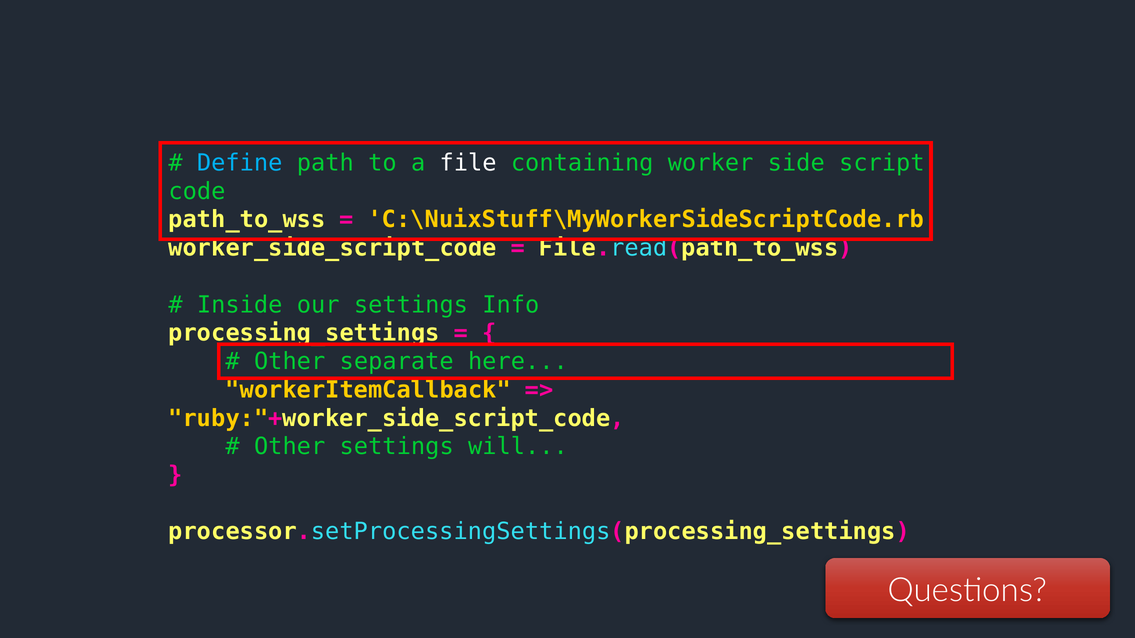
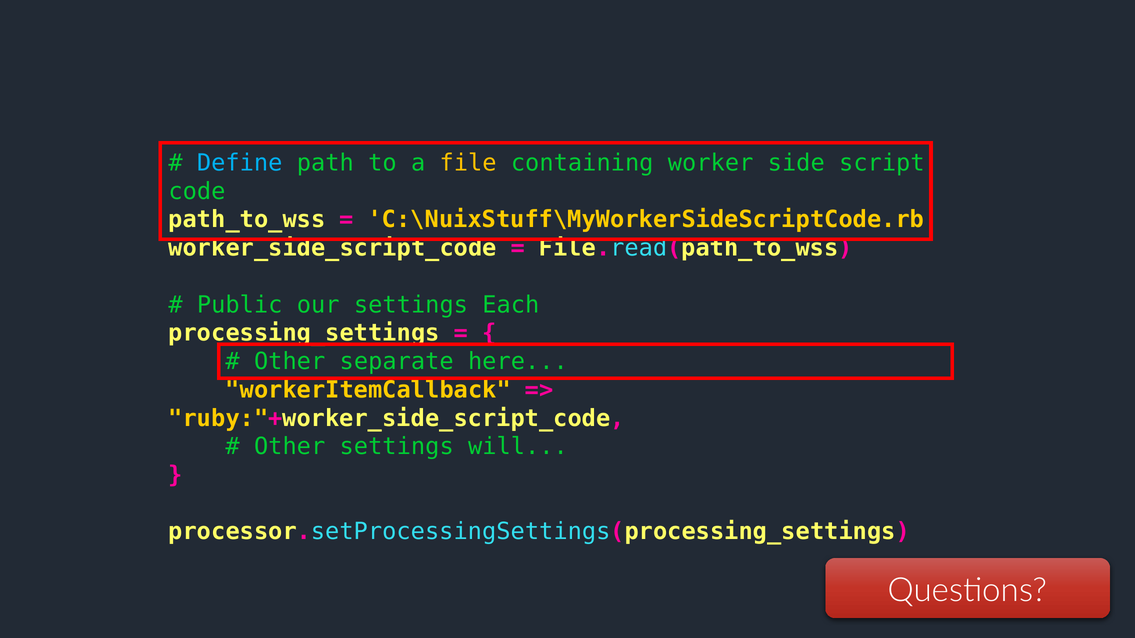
file colour: white -> yellow
Inside: Inside -> Public
Info: Info -> Each
